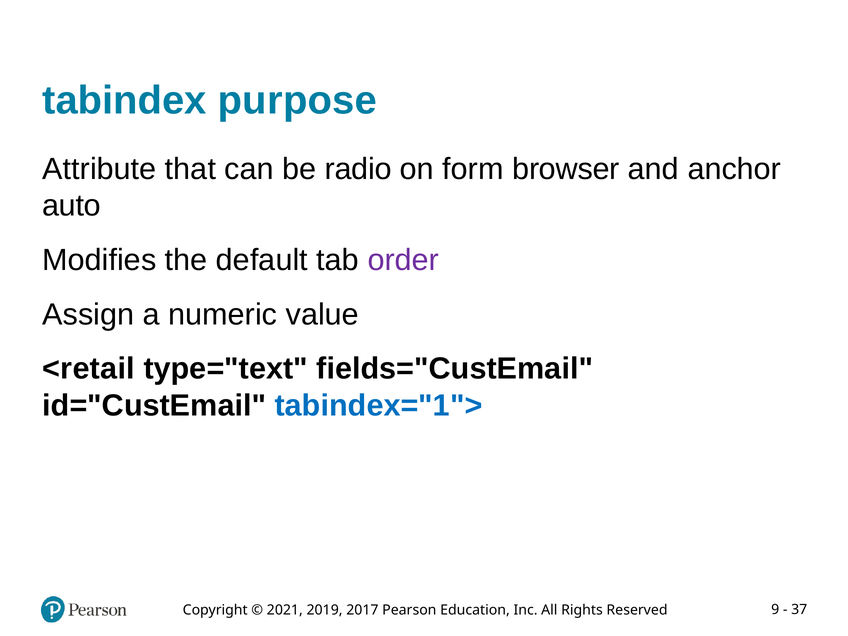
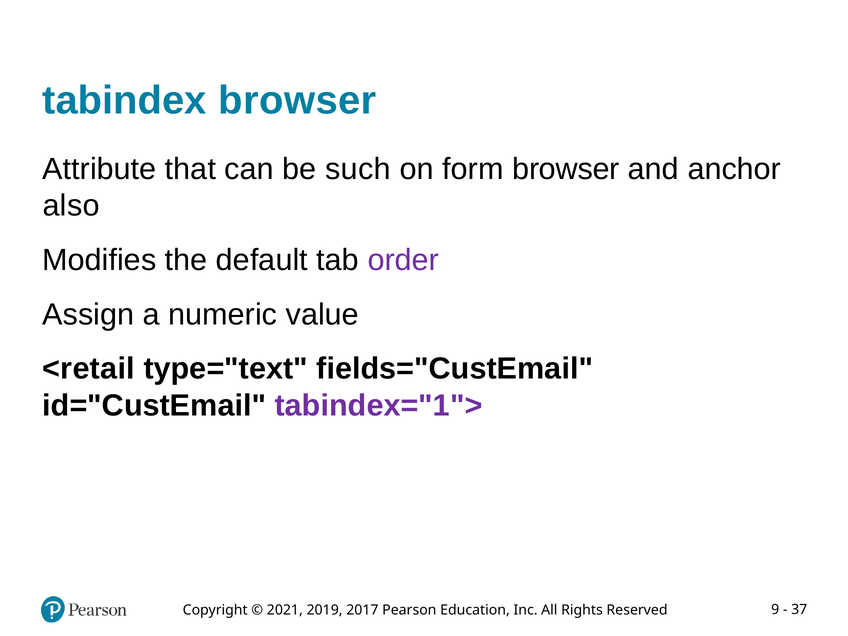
tabindex purpose: purpose -> browser
radio: radio -> such
auto: auto -> also
tabindex="1"> colour: blue -> purple
